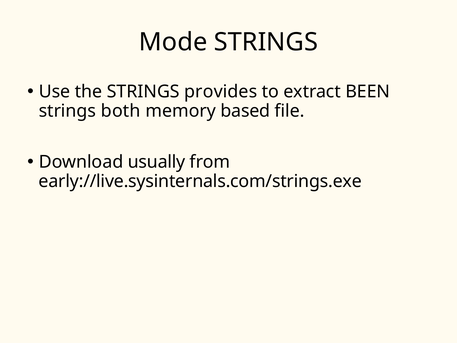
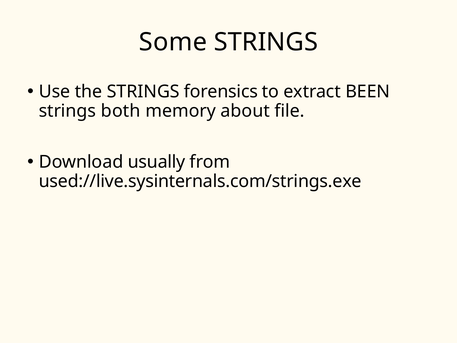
Mode: Mode -> Some
provides: provides -> forensics
based: based -> about
early://live.sysinternals.com/strings.exe: early://live.sysinternals.com/strings.exe -> used://live.sysinternals.com/strings.exe
